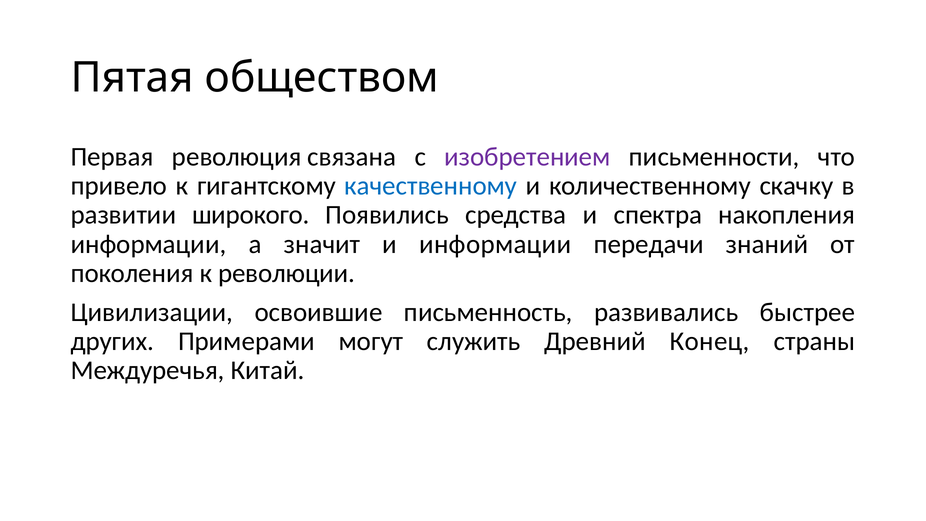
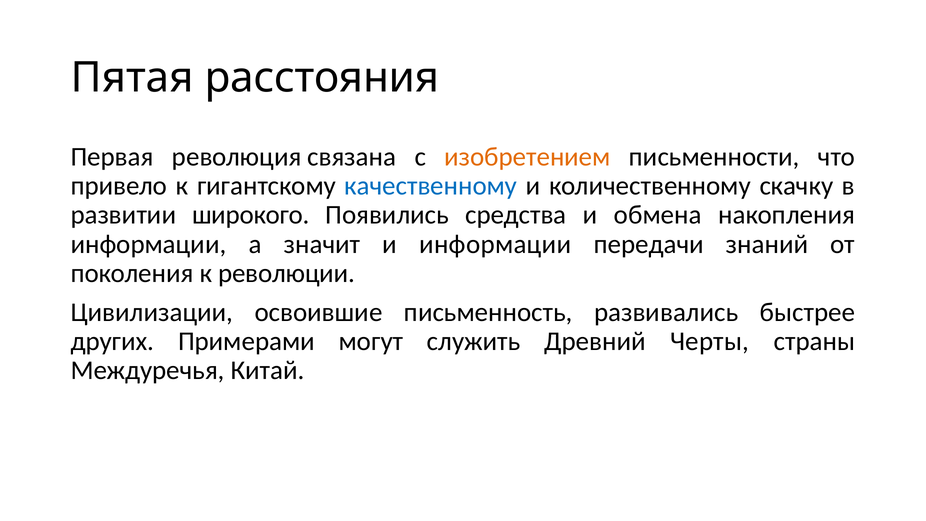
обществом: обществом -> расстояния
изобретением colour: purple -> orange
спектра: спектра -> обмена
Конец: Конец -> Черты
